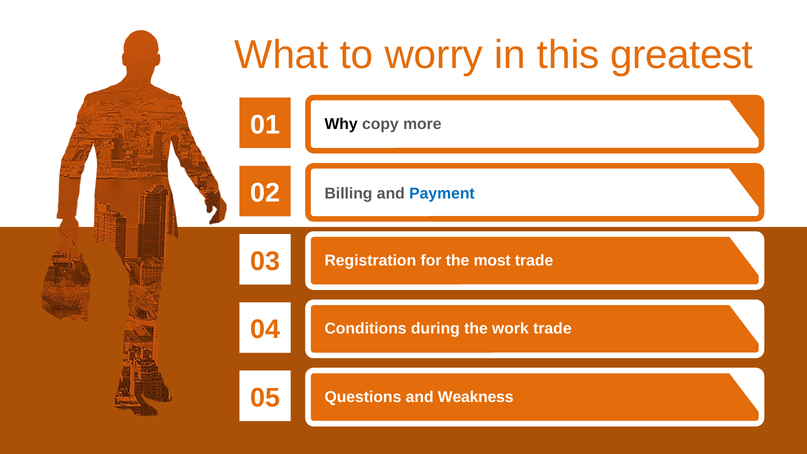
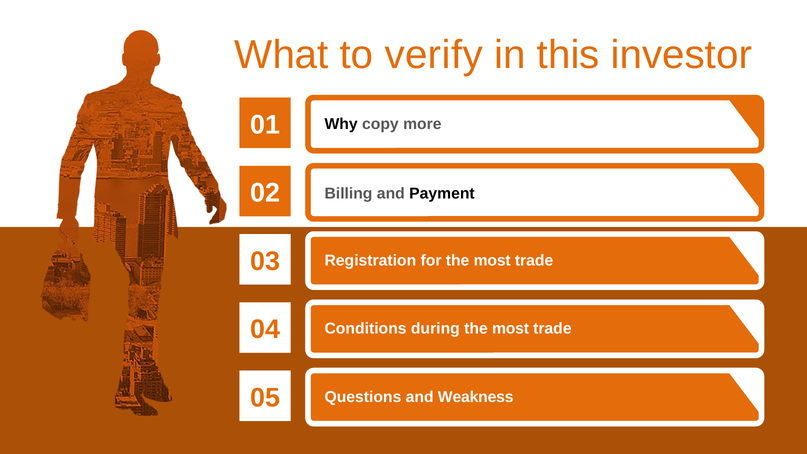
worry: worry -> verify
greatest: greatest -> investor
Payment colour: blue -> black
during the work: work -> most
